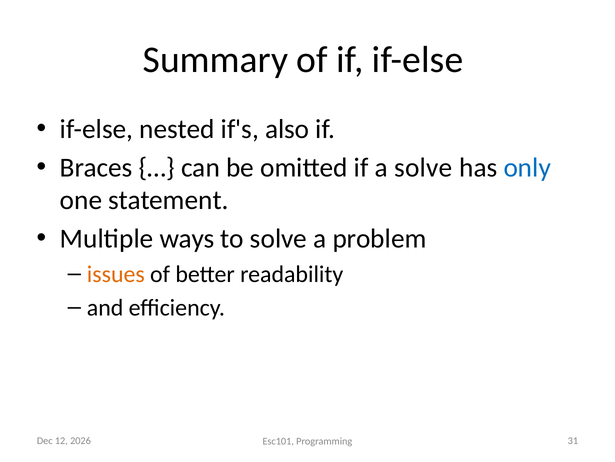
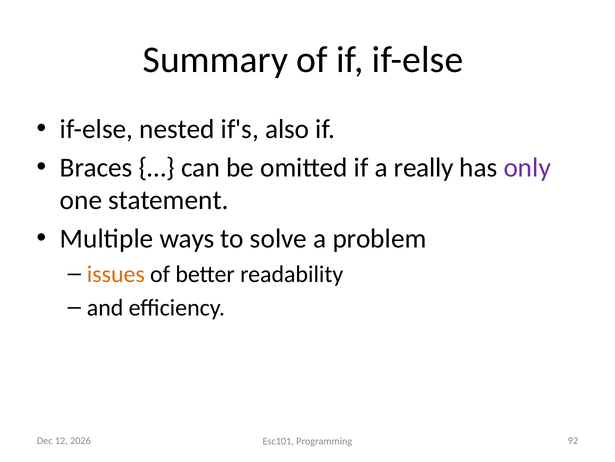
a solve: solve -> really
only colour: blue -> purple
31: 31 -> 92
